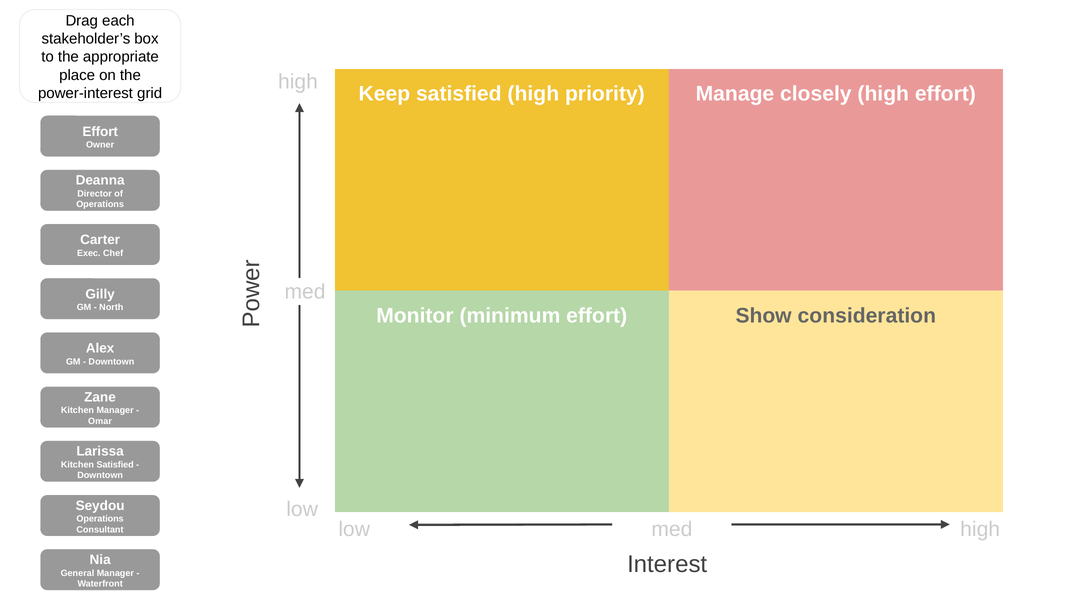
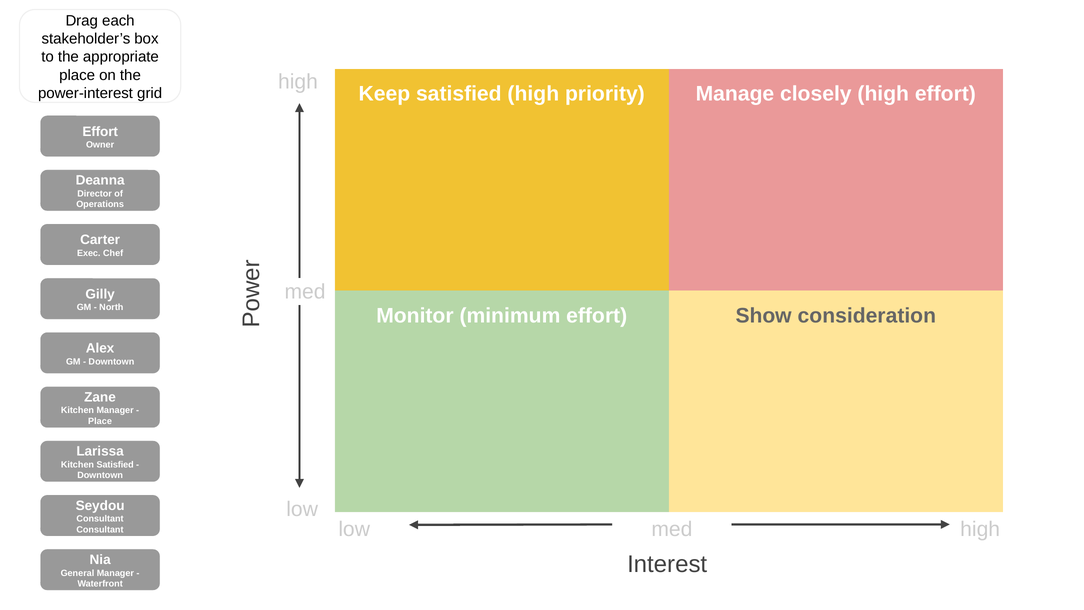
Omar at (100, 421): Omar -> Place
Operations at (100, 519): Operations -> Consultant
